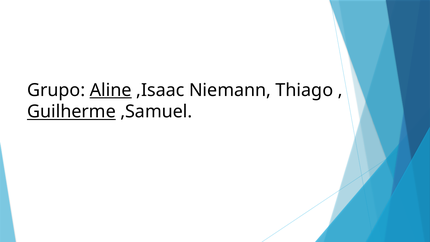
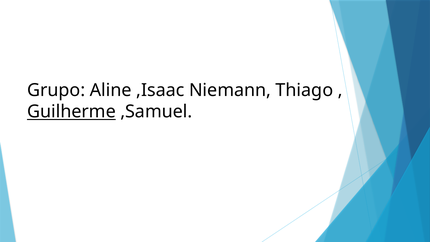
Aline underline: present -> none
